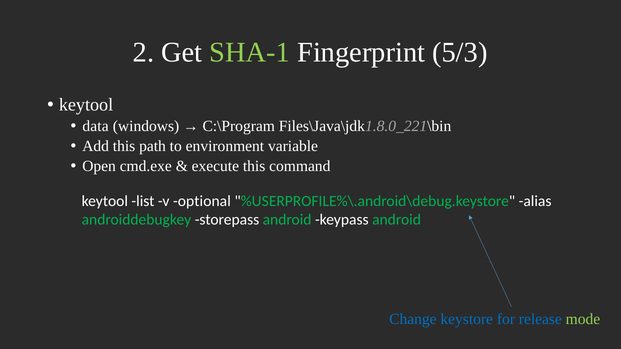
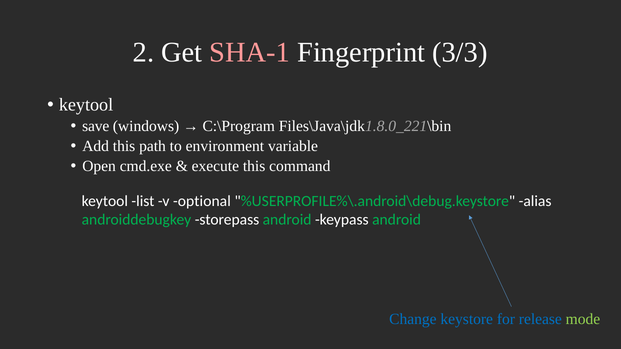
SHA-1 colour: light green -> pink
5/3: 5/3 -> 3/3
data: data -> save
